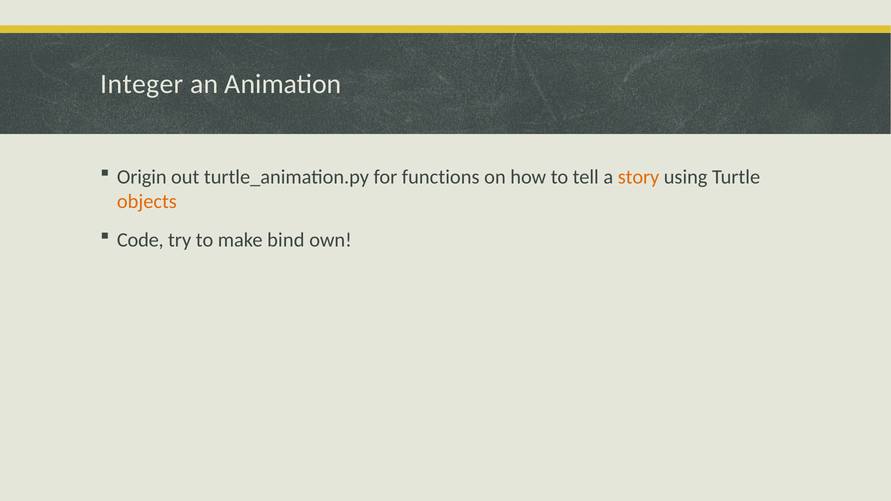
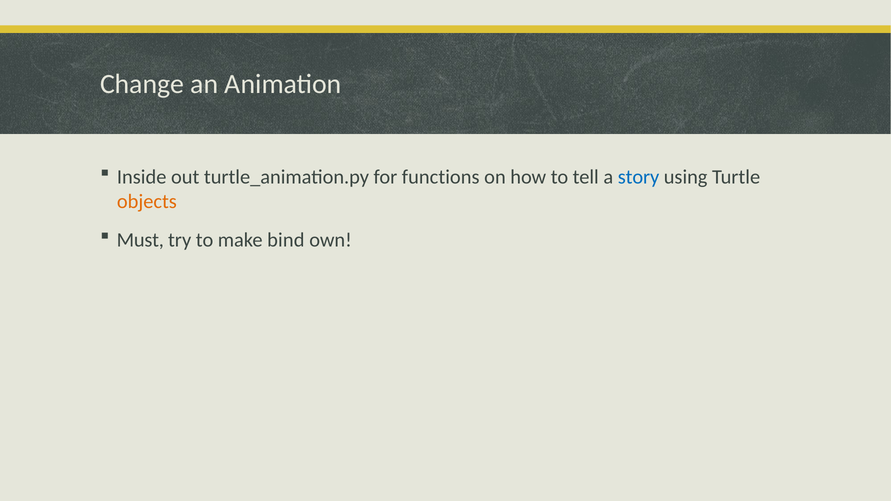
Integer: Integer -> Change
Origin: Origin -> Inside
story colour: orange -> blue
Code: Code -> Must
